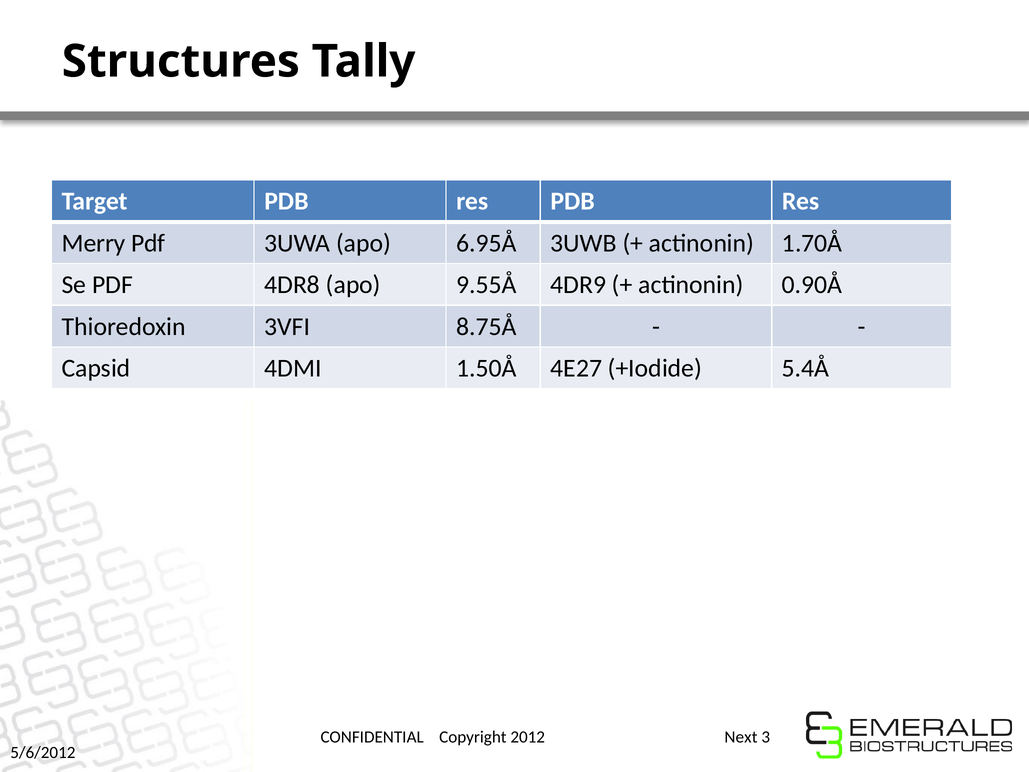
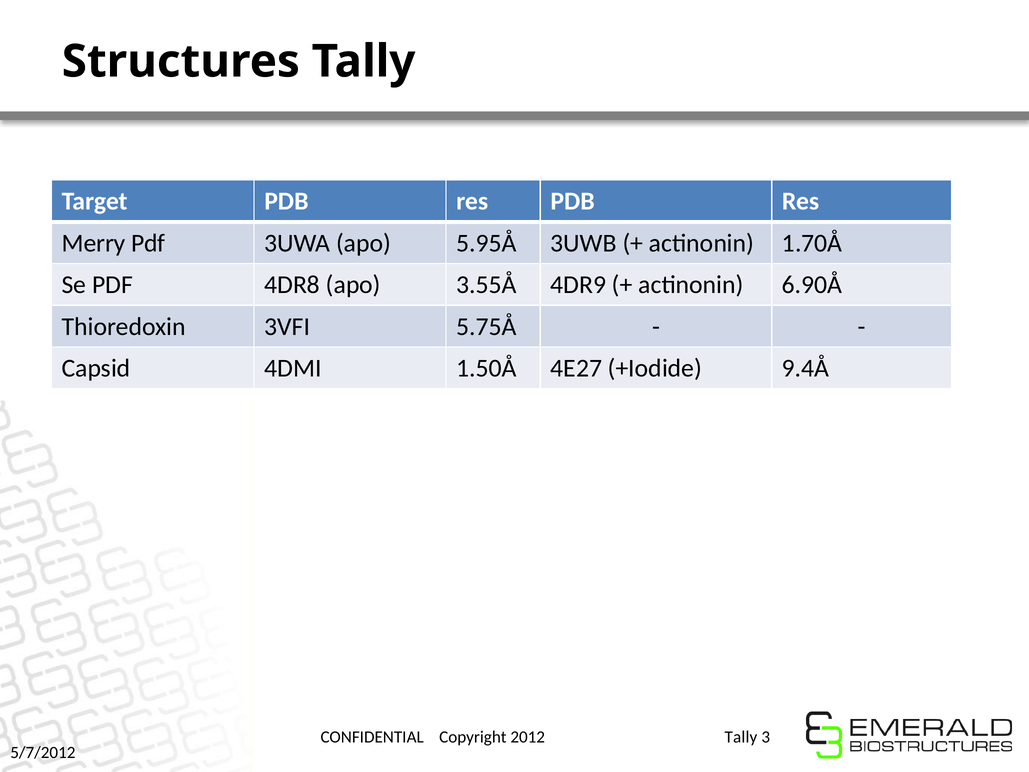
6.95Å: 6.95Å -> 5.95Å
9.55Å: 9.55Å -> 3.55Å
0.90Å: 0.90Å -> 6.90Å
8.75Å: 8.75Å -> 5.75Å
5.4Å: 5.4Å -> 9.4Å
Next at (741, 737): Next -> Tally
5/6/2012: 5/6/2012 -> 5/7/2012
